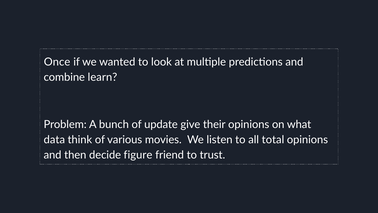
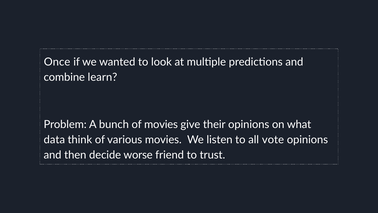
of update: update -> movies
total: total -> vote
figure: figure -> worse
